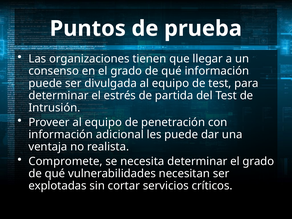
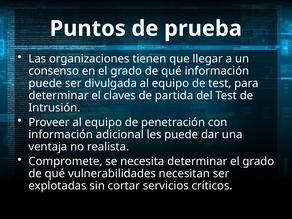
estrés: estrés -> claves
